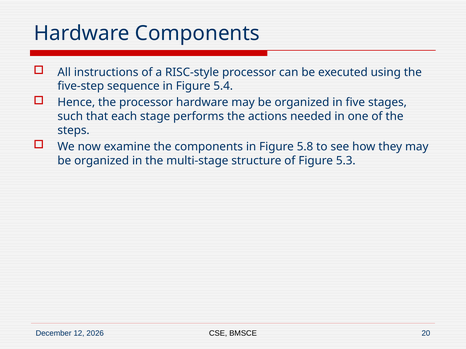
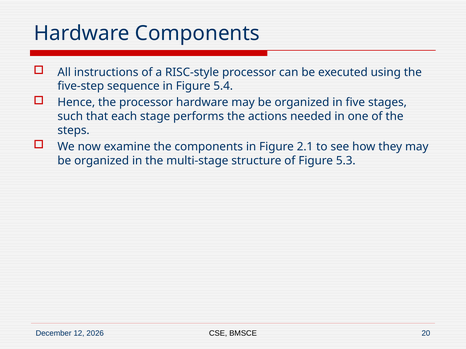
5.8: 5.8 -> 2.1
